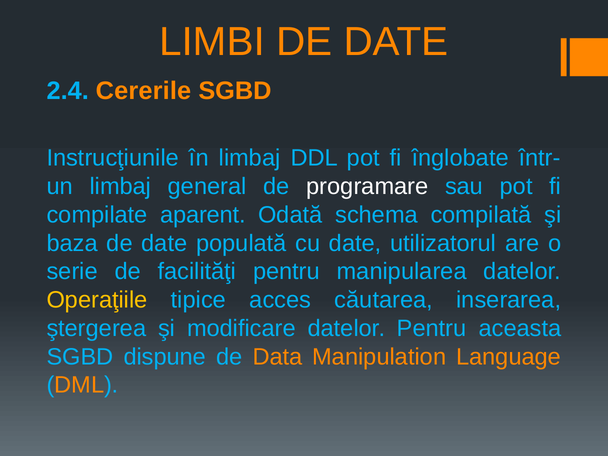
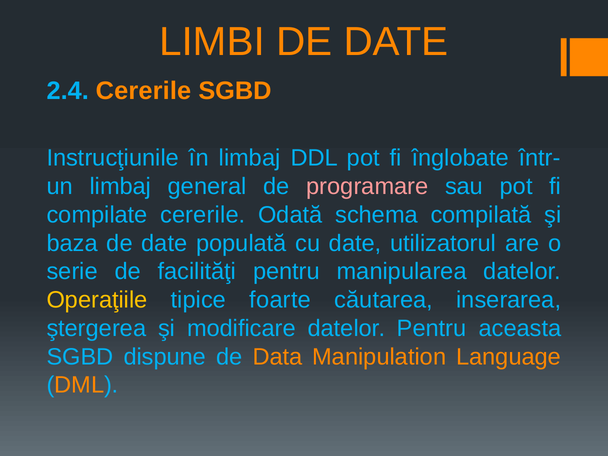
programare colour: white -> pink
compilate aparent: aparent -> cererile
acces: acces -> foarte
